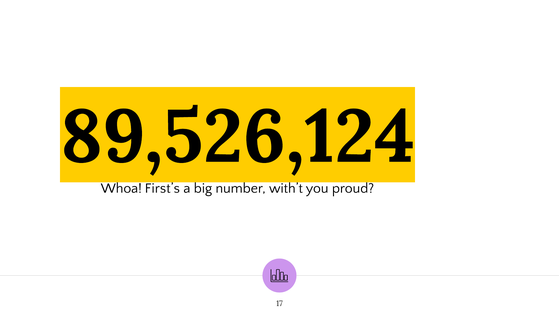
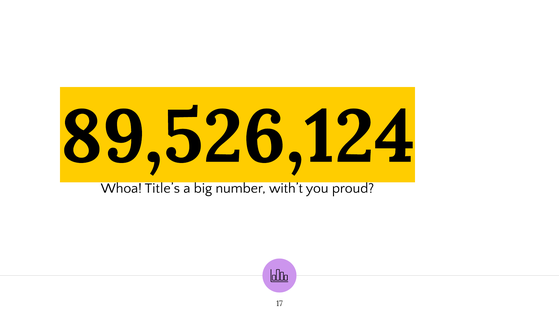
First’s: First’s -> Title’s
